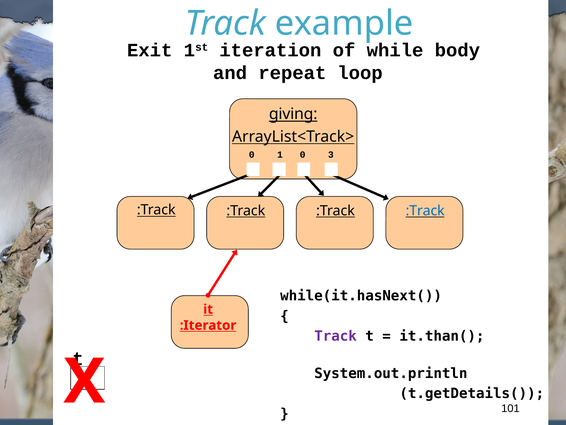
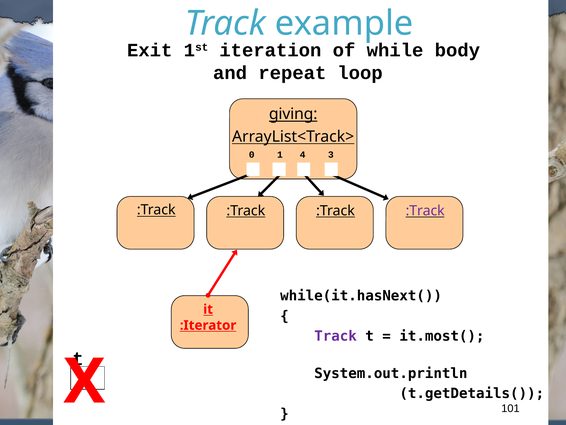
1 0: 0 -> 4
:Track at (425, 210) colour: blue -> purple
it.than(: it.than( -> it.most(
